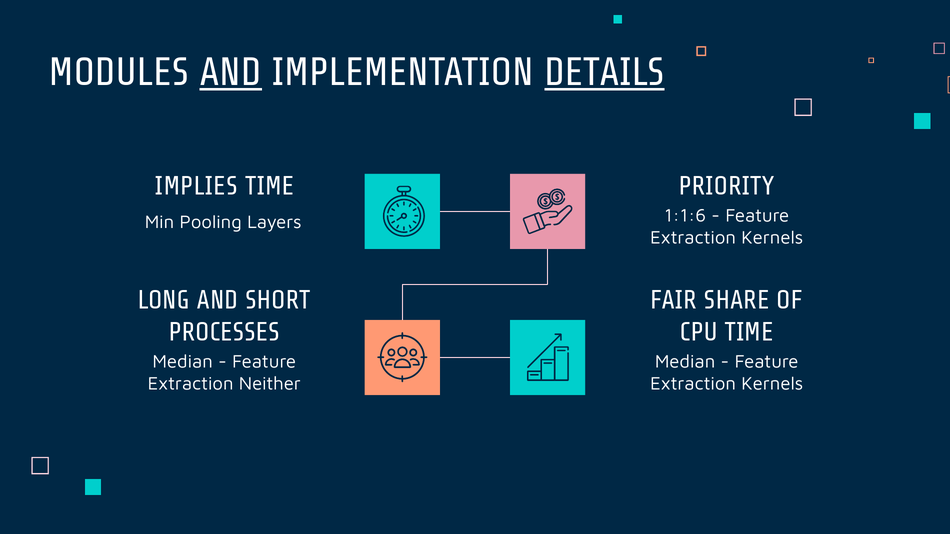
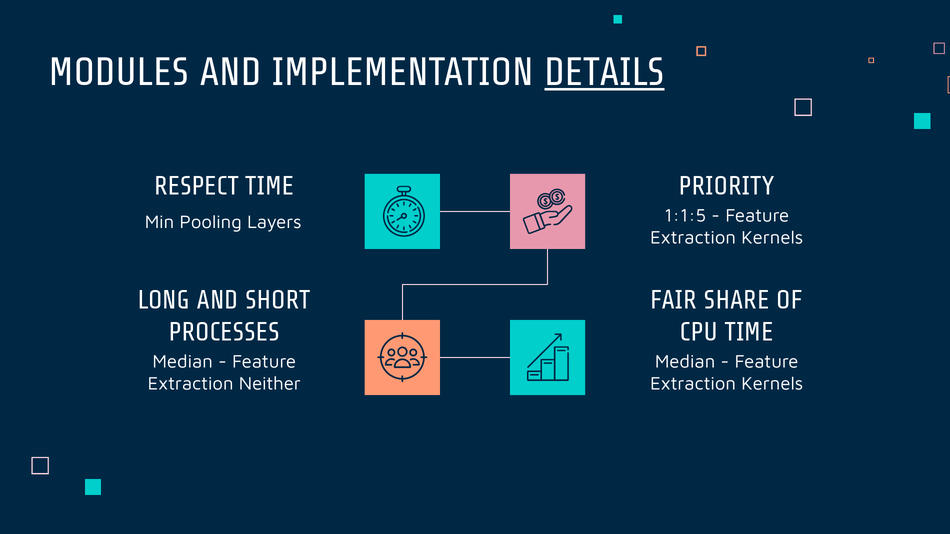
AND at (231, 72) underline: present -> none
IMPLIES: IMPLIES -> RESPECT
1:1:6: 1:1:6 -> 1:1:5
